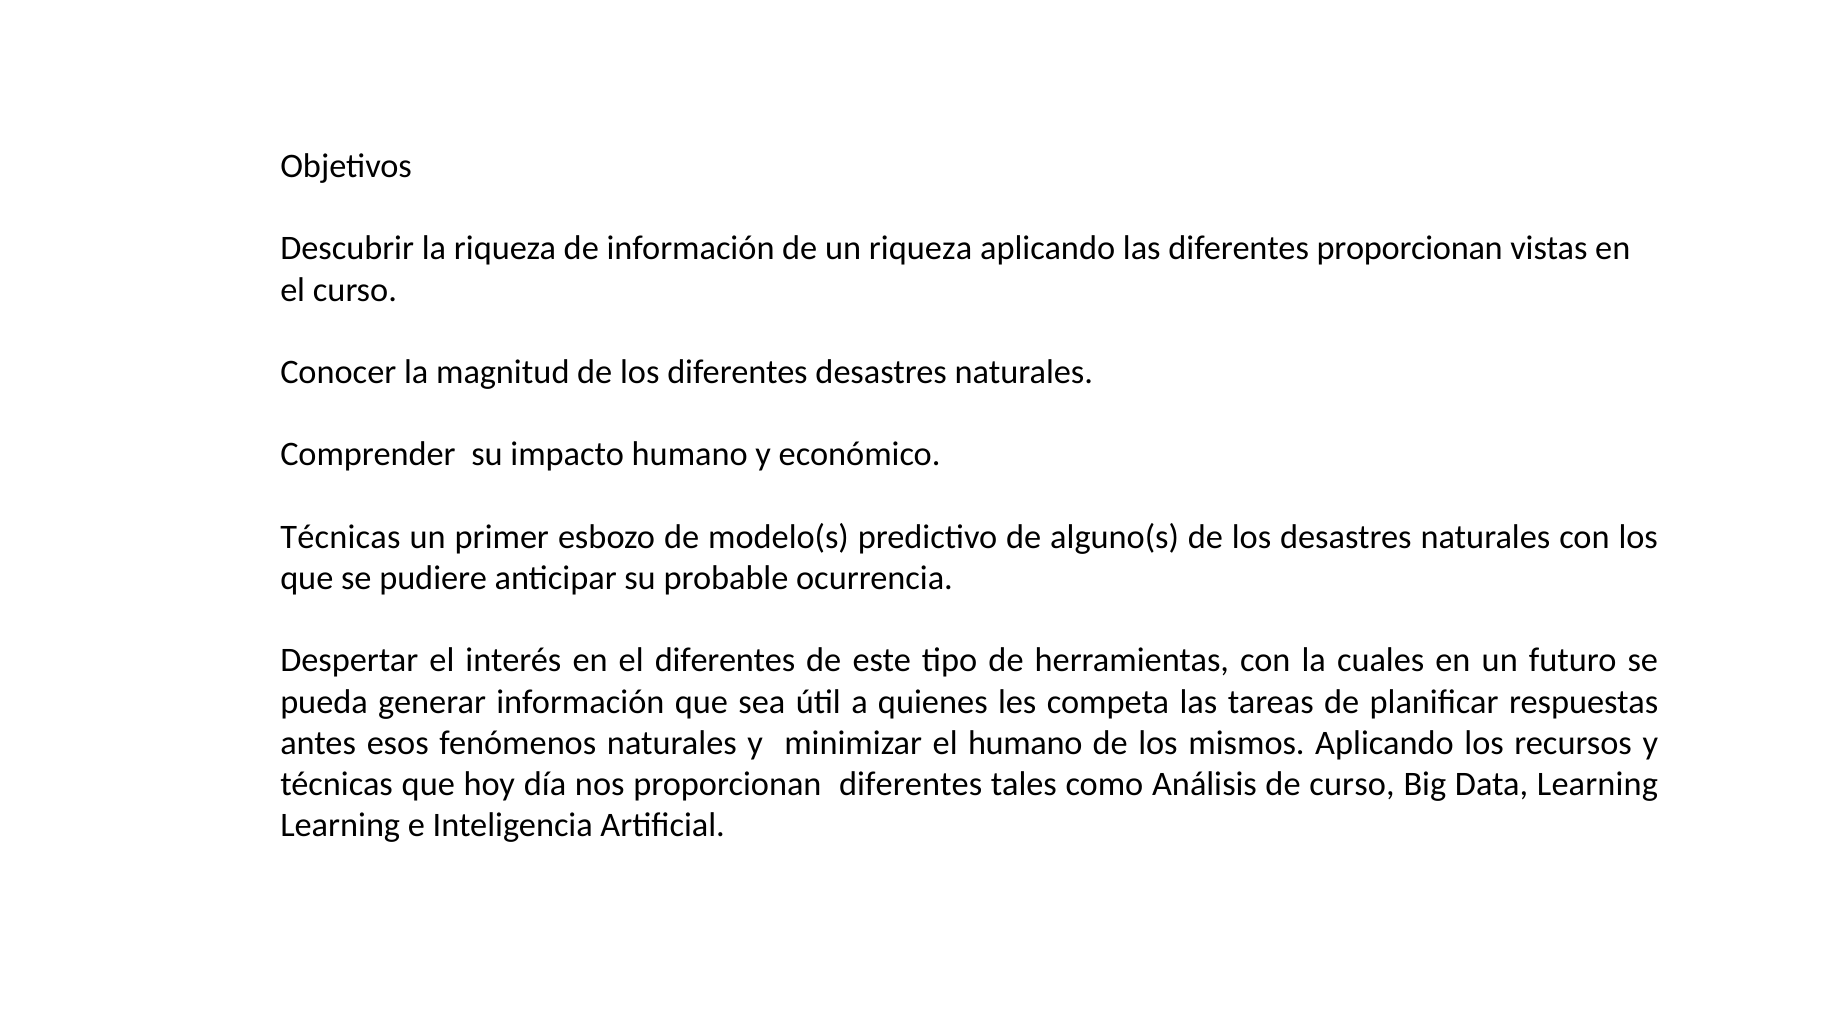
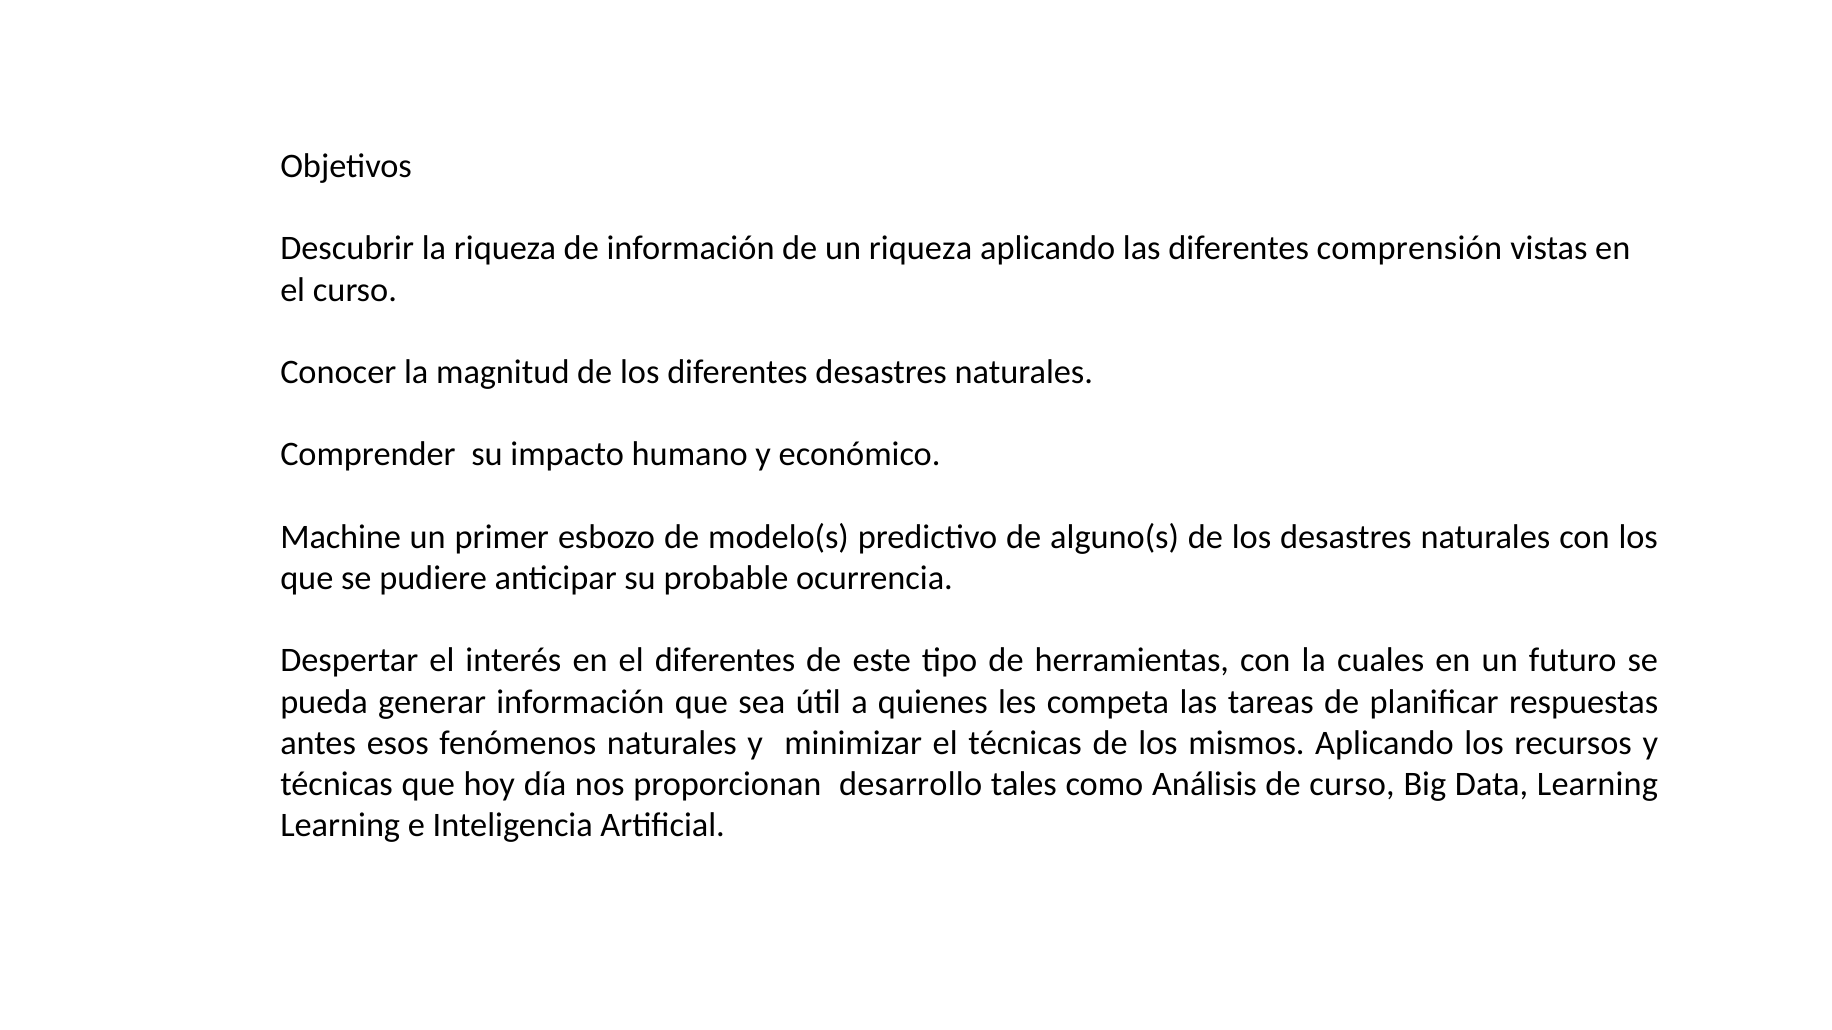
diferentes proporcionan: proporcionan -> comprensión
Técnicas at (340, 537): Técnicas -> Machine
el humano: humano -> técnicas
proporcionan diferentes: diferentes -> desarrollo
